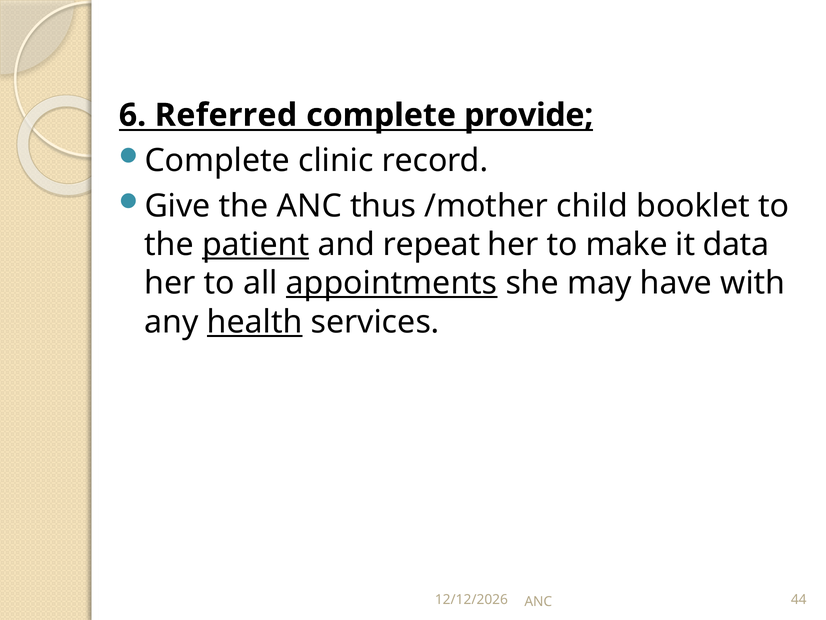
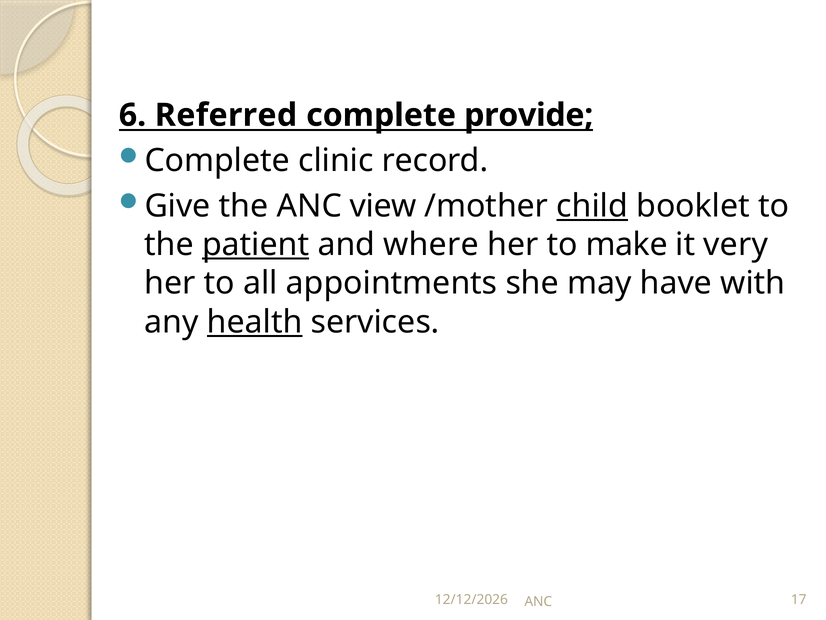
thus: thus -> view
child underline: none -> present
repeat: repeat -> where
data: data -> very
appointments underline: present -> none
44: 44 -> 17
